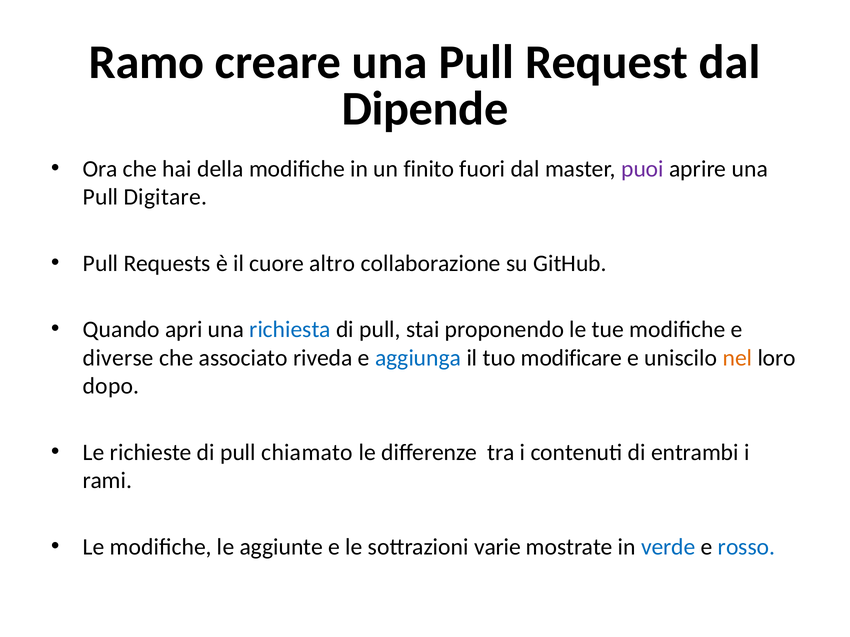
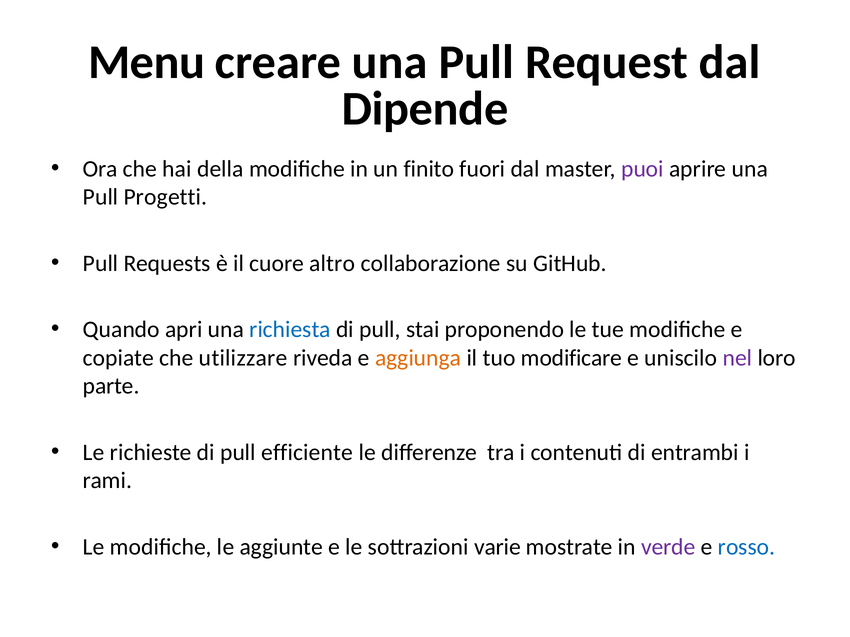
Ramo: Ramo -> Menu
Digitare: Digitare -> Progetti
diverse: diverse -> copiate
associato: associato -> utilizzare
aggiunga colour: blue -> orange
nel colour: orange -> purple
dopo: dopo -> parte
chiamato: chiamato -> efficiente
verde colour: blue -> purple
